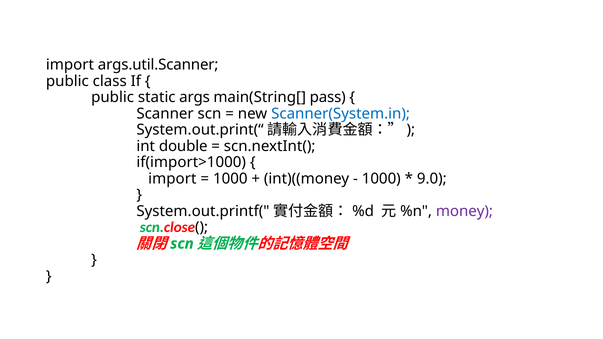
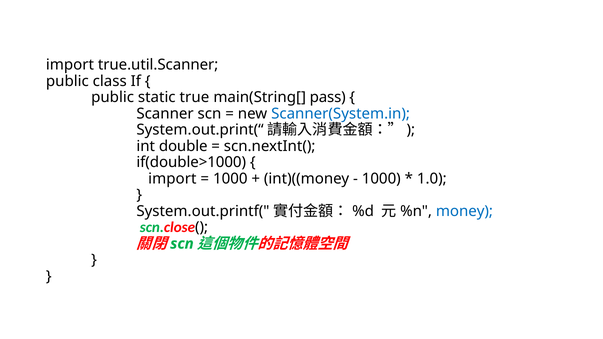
args.util.Scanner: args.util.Scanner -> true.util.Scanner
args: args -> true
if(import>1000: if(import>1000 -> if(double>1000
9.0: 9.0 -> 1.0
money colour: purple -> blue
